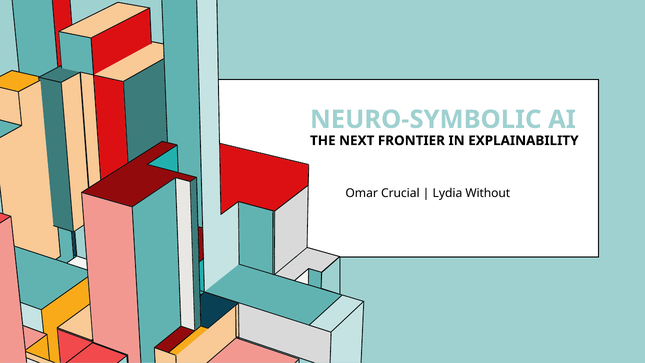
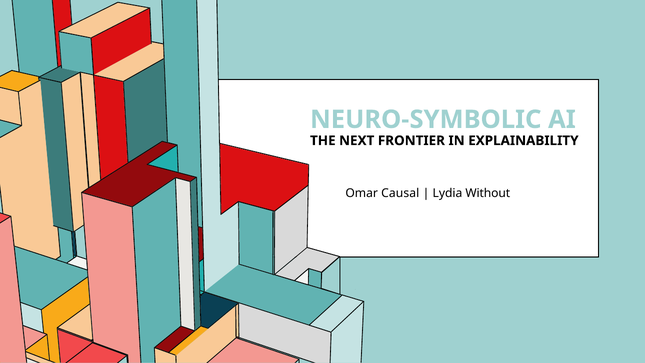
Crucial: Crucial -> Causal
